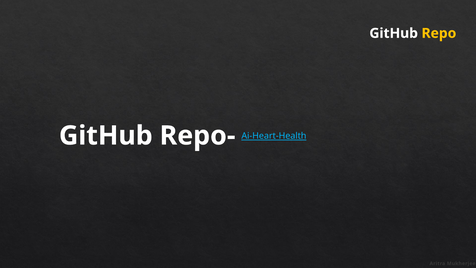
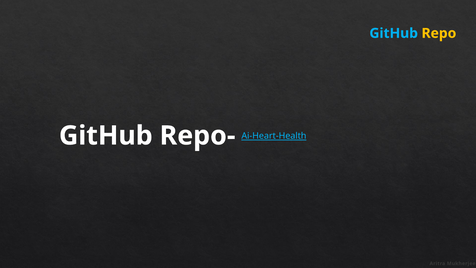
GitHub at (394, 33) colour: white -> light blue
